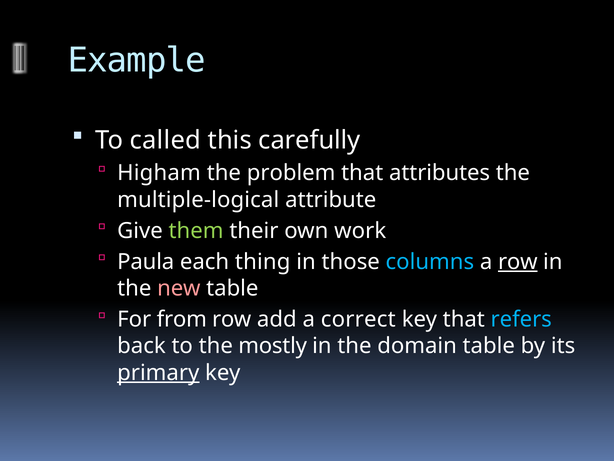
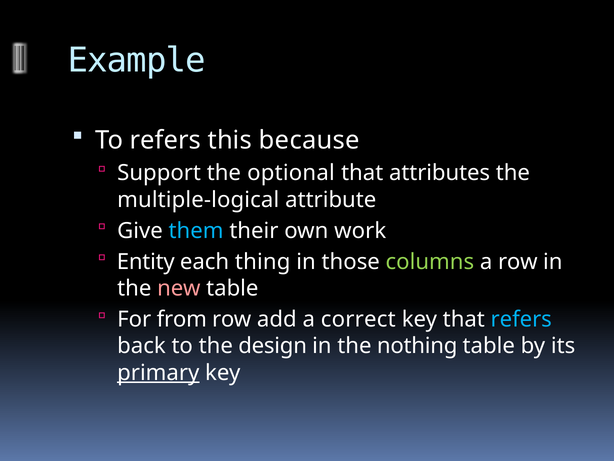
To called: called -> refers
carefully: carefully -> because
Higham: Higham -> Support
problem: problem -> optional
them colour: light green -> light blue
Paula: Paula -> Entity
columns colour: light blue -> light green
row at (518, 261) underline: present -> none
mostly: mostly -> design
domain: domain -> nothing
